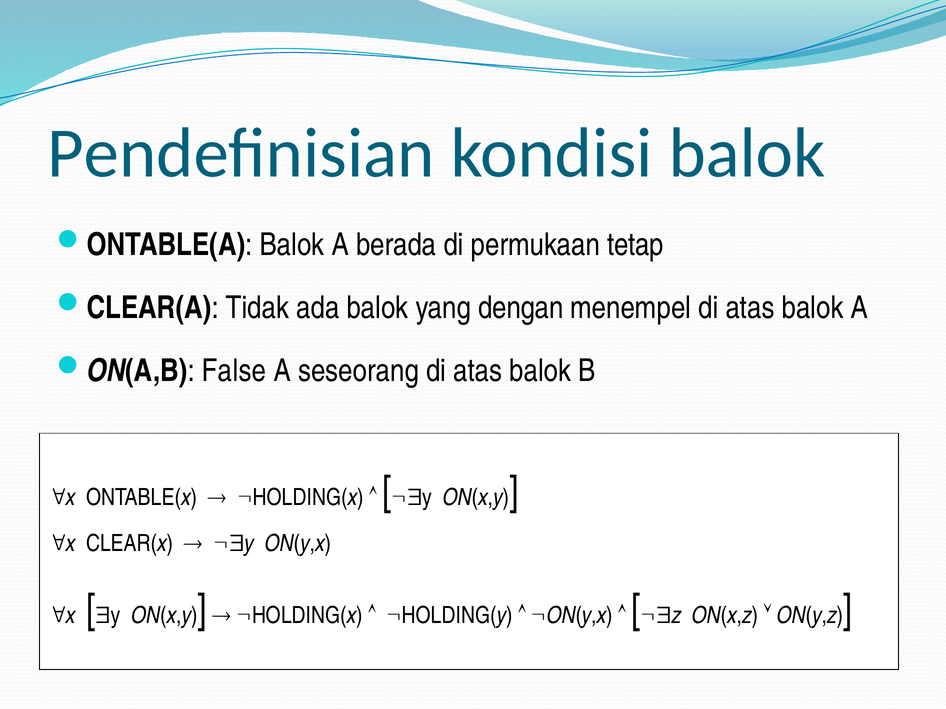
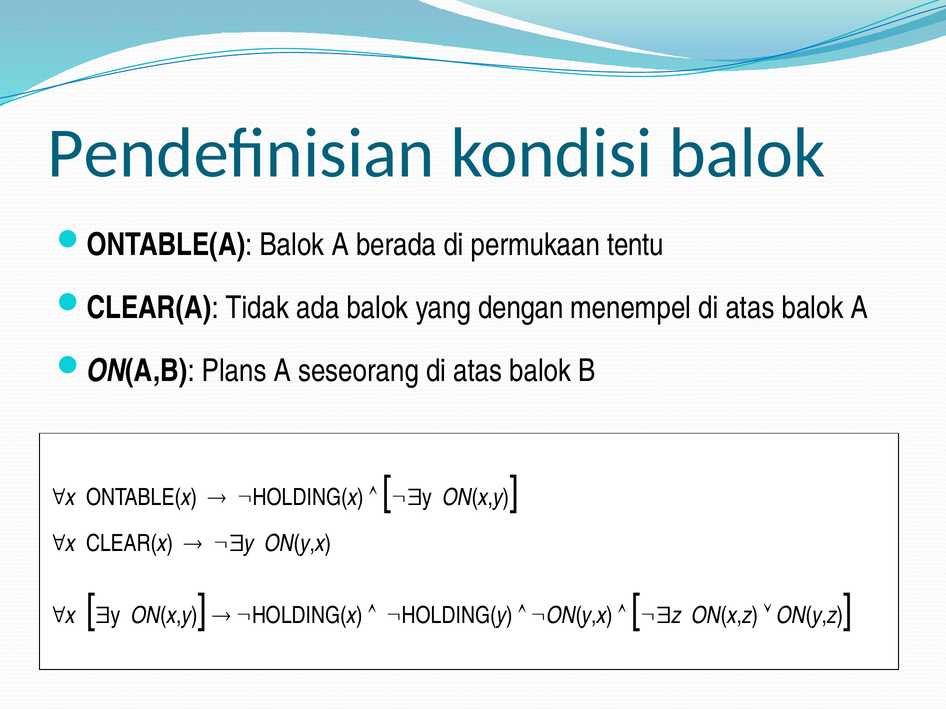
tetap: tetap -> tentu
False: False -> Plans
